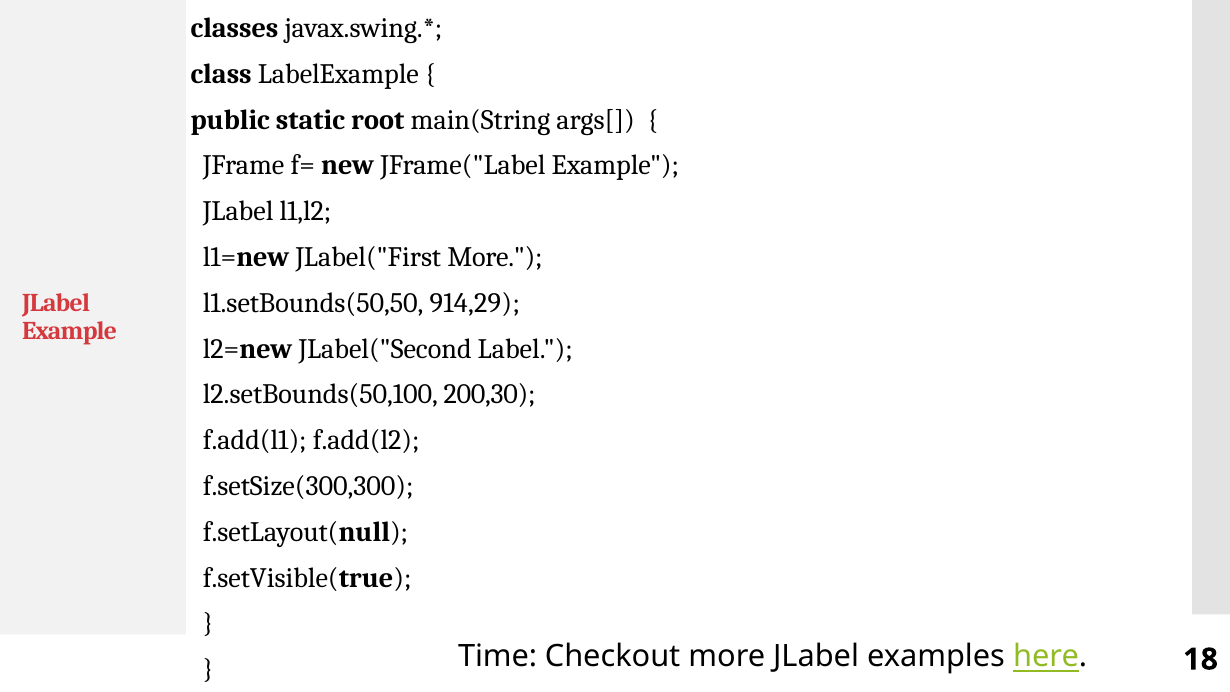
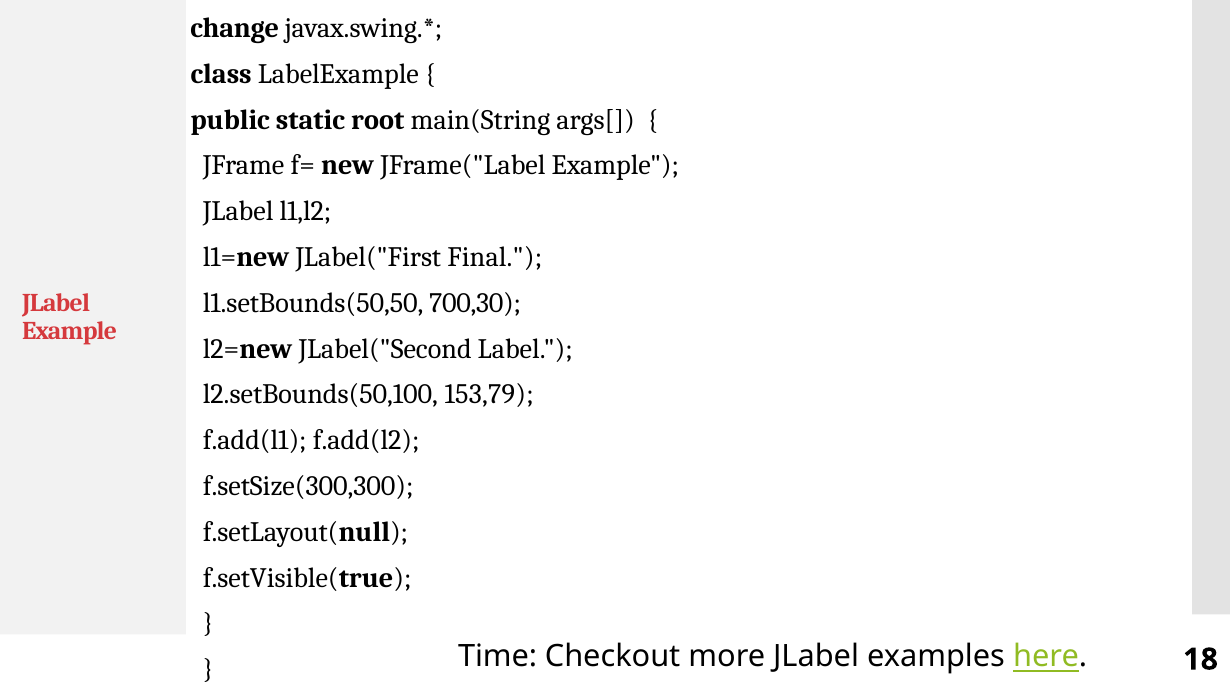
classes: classes -> change
JLabel("First More: More -> Final
914,29: 914,29 -> 700,30
200,30: 200,30 -> 153,79
